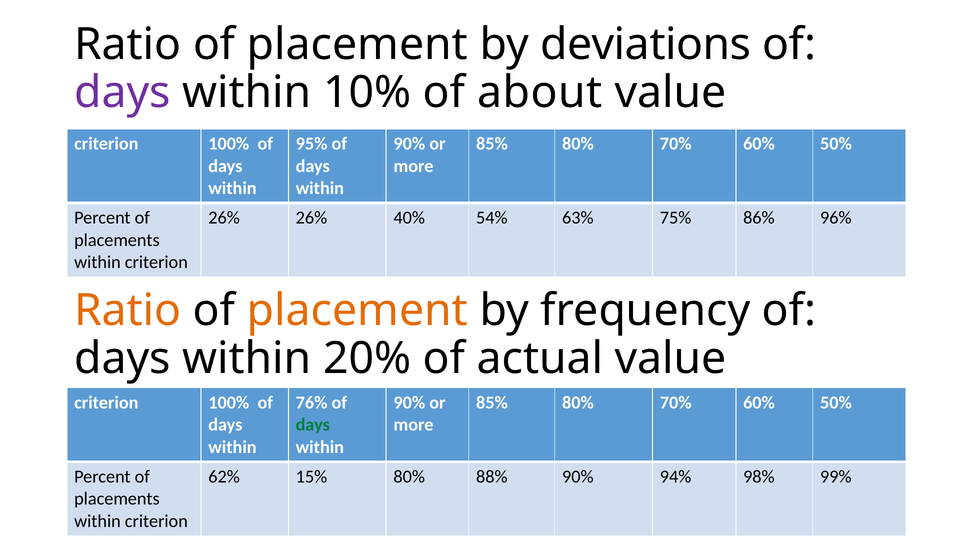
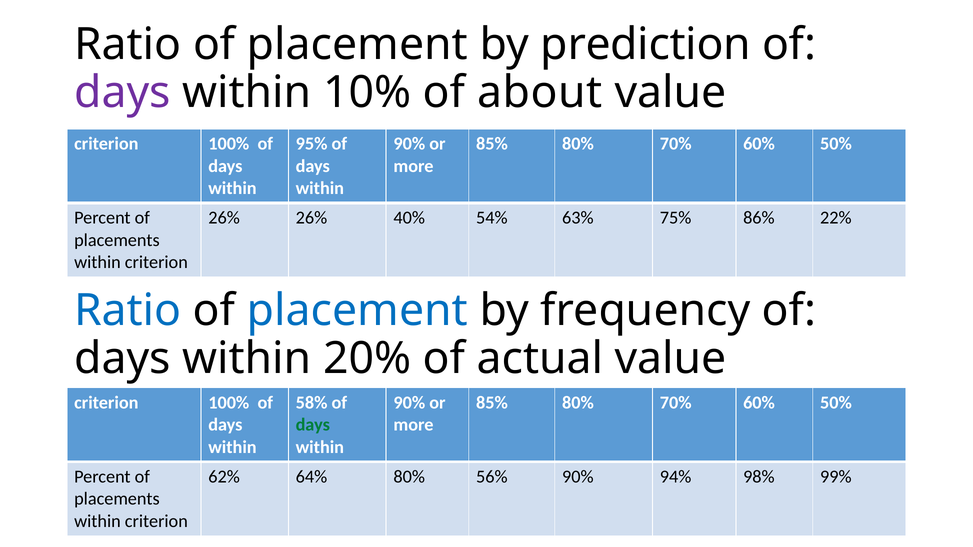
deviations: deviations -> prediction
96%: 96% -> 22%
Ratio at (128, 311) colour: orange -> blue
placement at (357, 311) colour: orange -> blue
76%: 76% -> 58%
15%: 15% -> 64%
88%: 88% -> 56%
